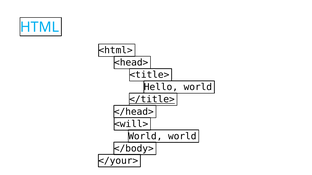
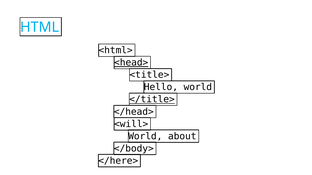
<head> underline: none -> present
World world: world -> about
</your>: </your> -> </here>
